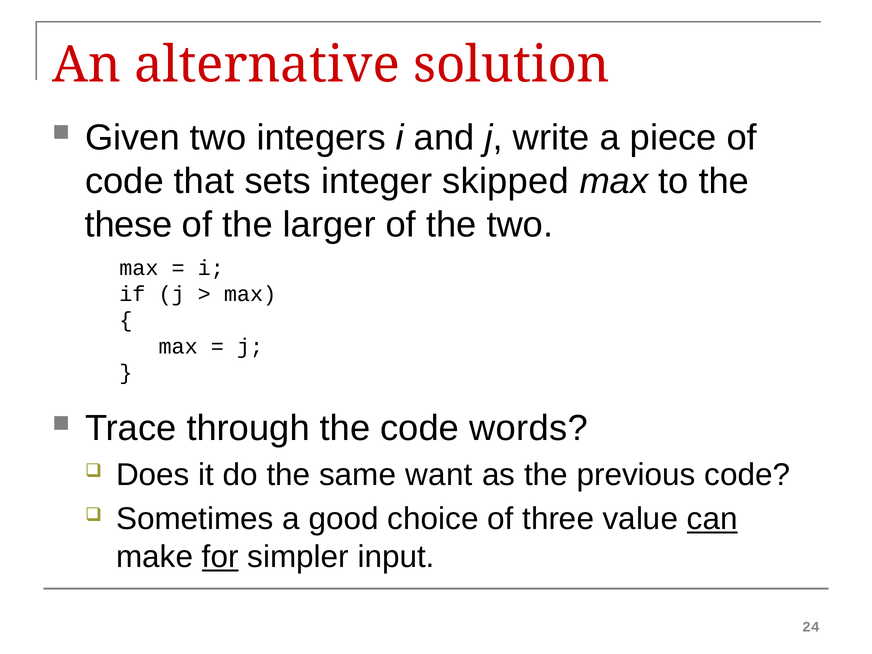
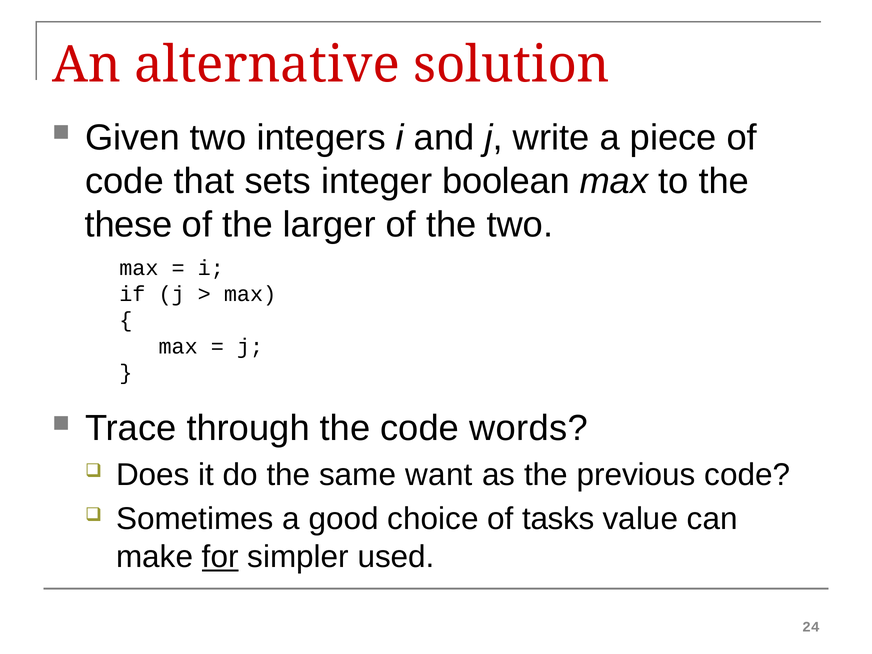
skipped: skipped -> boolean
three: three -> tasks
can underline: present -> none
input: input -> used
